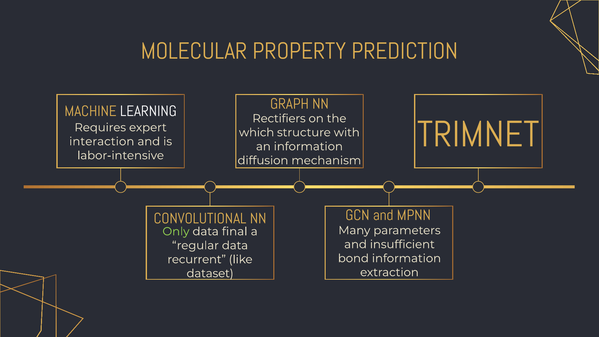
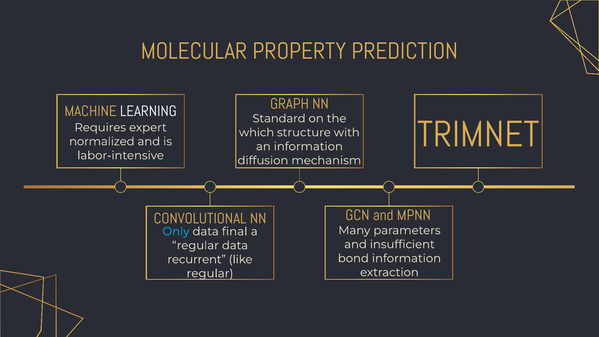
Rectifiers: Rectifiers -> Standard
interaction: interaction -> normalized
Only colour: light green -> light blue
dataset at (210, 273): dataset -> regular
